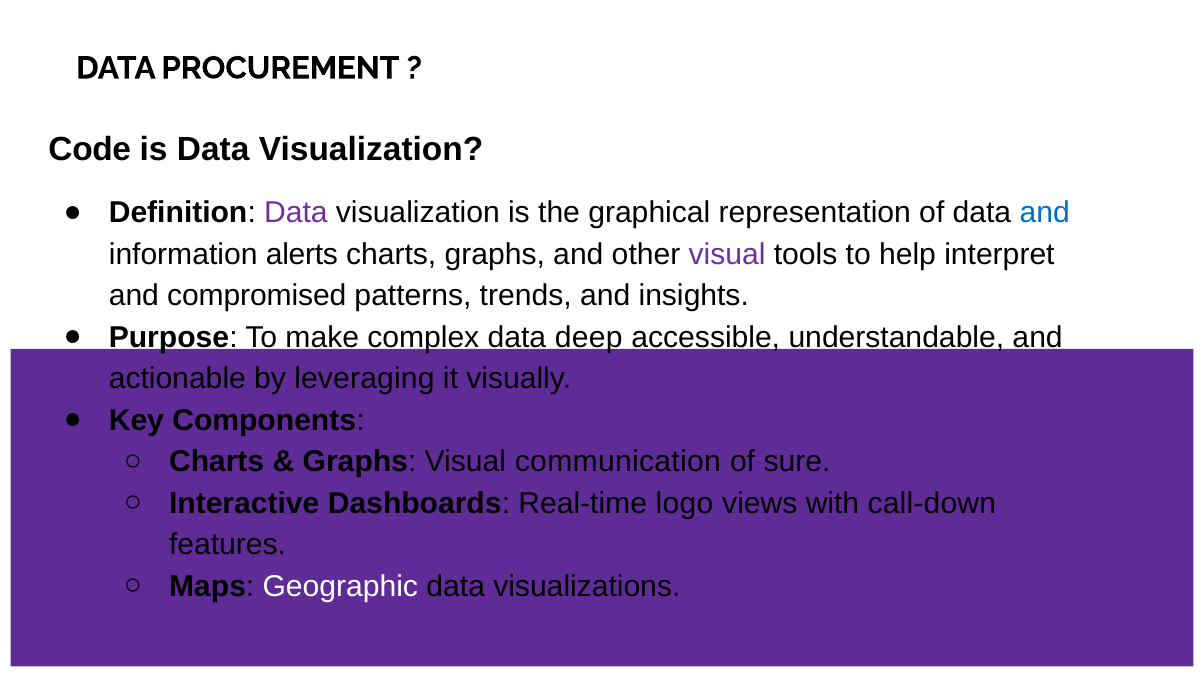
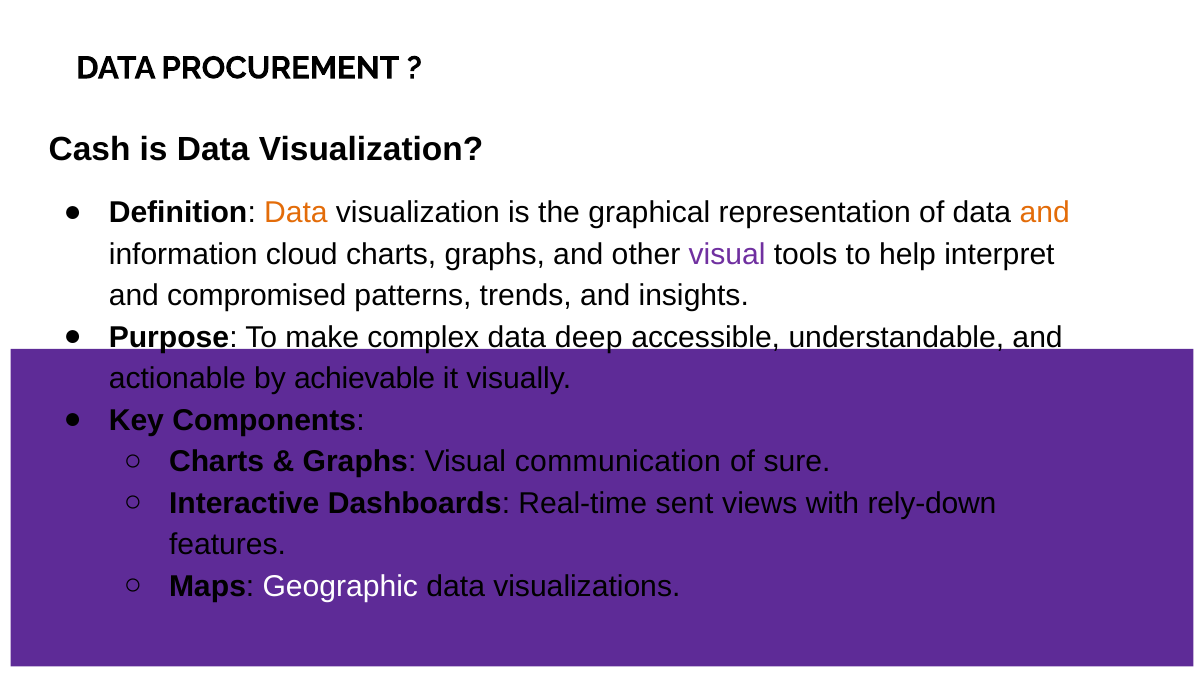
Code: Code -> Cash
Data at (296, 213) colour: purple -> orange
and at (1045, 213) colour: blue -> orange
alerts: alerts -> cloud
leveraging: leveraging -> achievable
logo: logo -> sent
call-down: call-down -> rely-down
